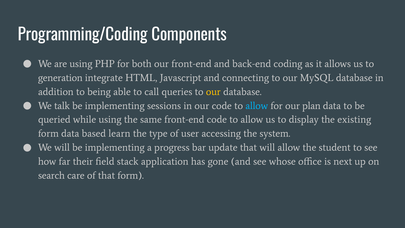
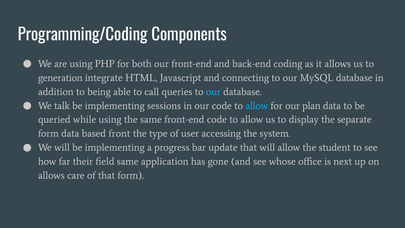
our at (213, 92) colour: yellow -> light blue
existing: existing -> separate
learn: learn -> front
field stack: stack -> same
search at (51, 175): search -> allows
